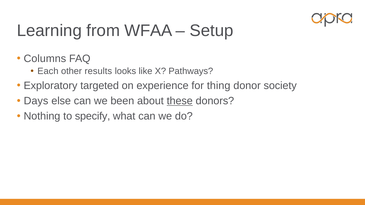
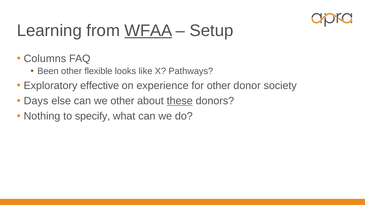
WFAA underline: none -> present
Each: Each -> Been
results: results -> flexible
targeted: targeted -> effective
for thing: thing -> other
we been: been -> other
